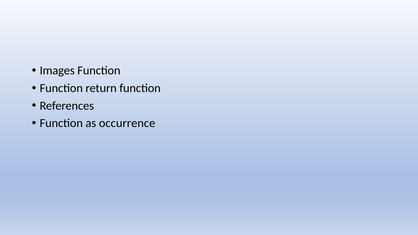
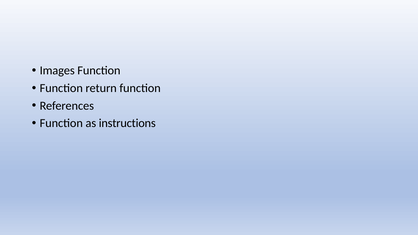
occurrence: occurrence -> instructions
